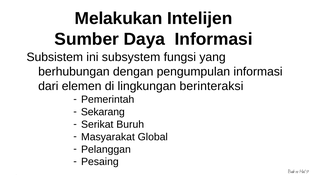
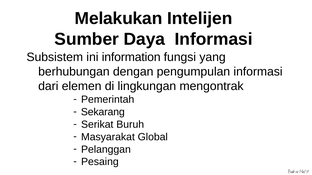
subsystem: subsystem -> information
berinteraksi: berinteraksi -> mengontrak
